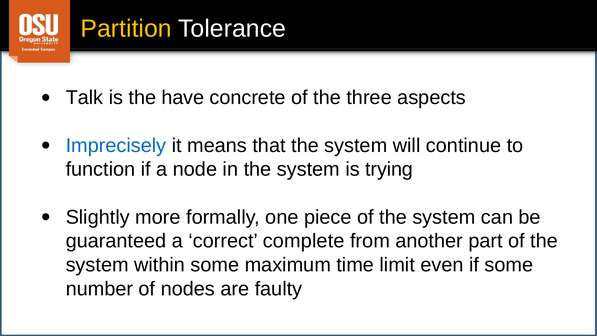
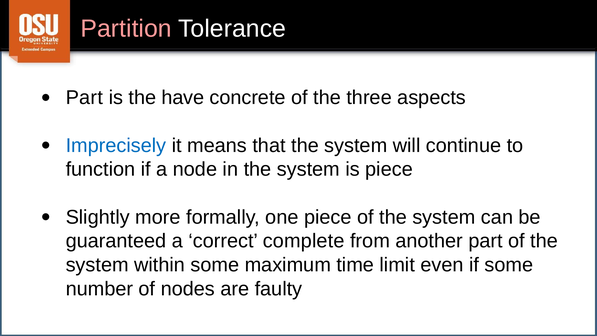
Partition colour: yellow -> pink
Talk at (84, 98): Talk -> Part
is trying: trying -> piece
